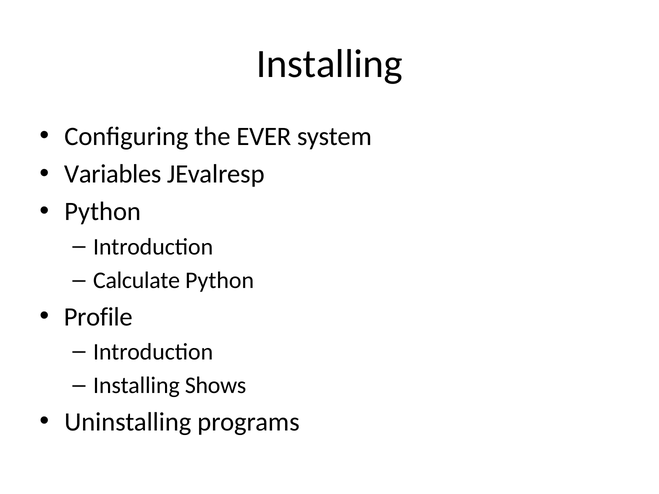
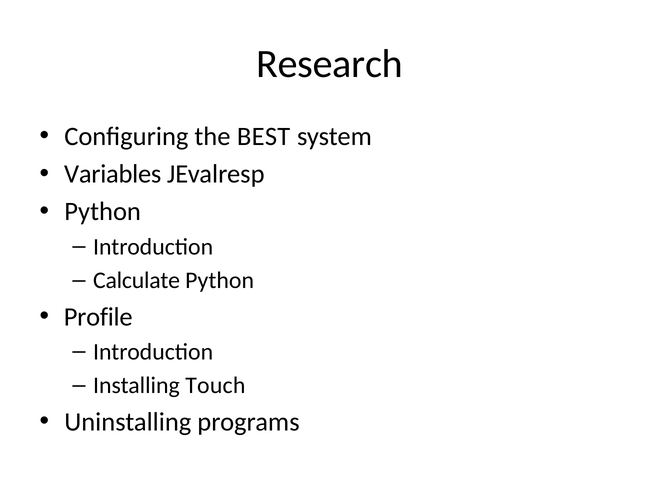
Installing at (329, 64): Installing -> Research
EVER: EVER -> BEST
Shows: Shows -> Touch
